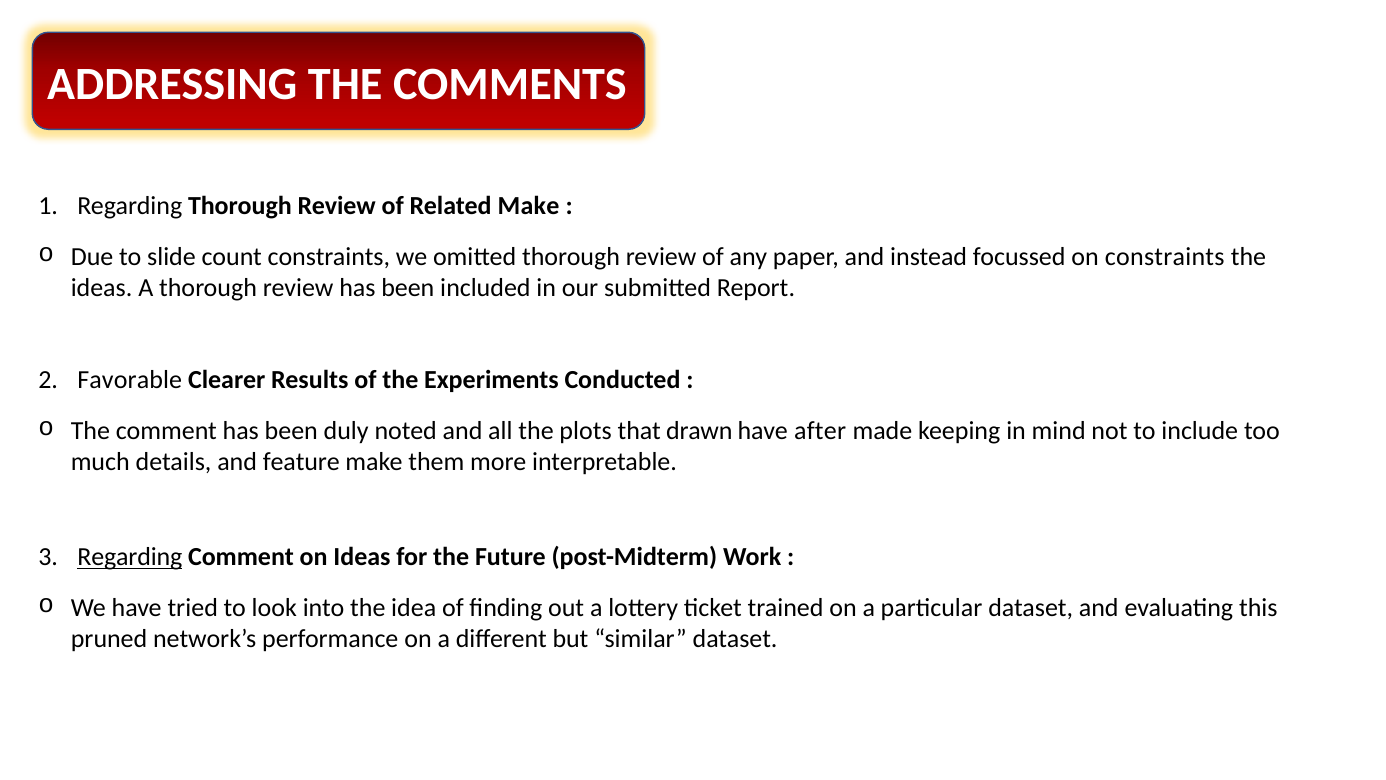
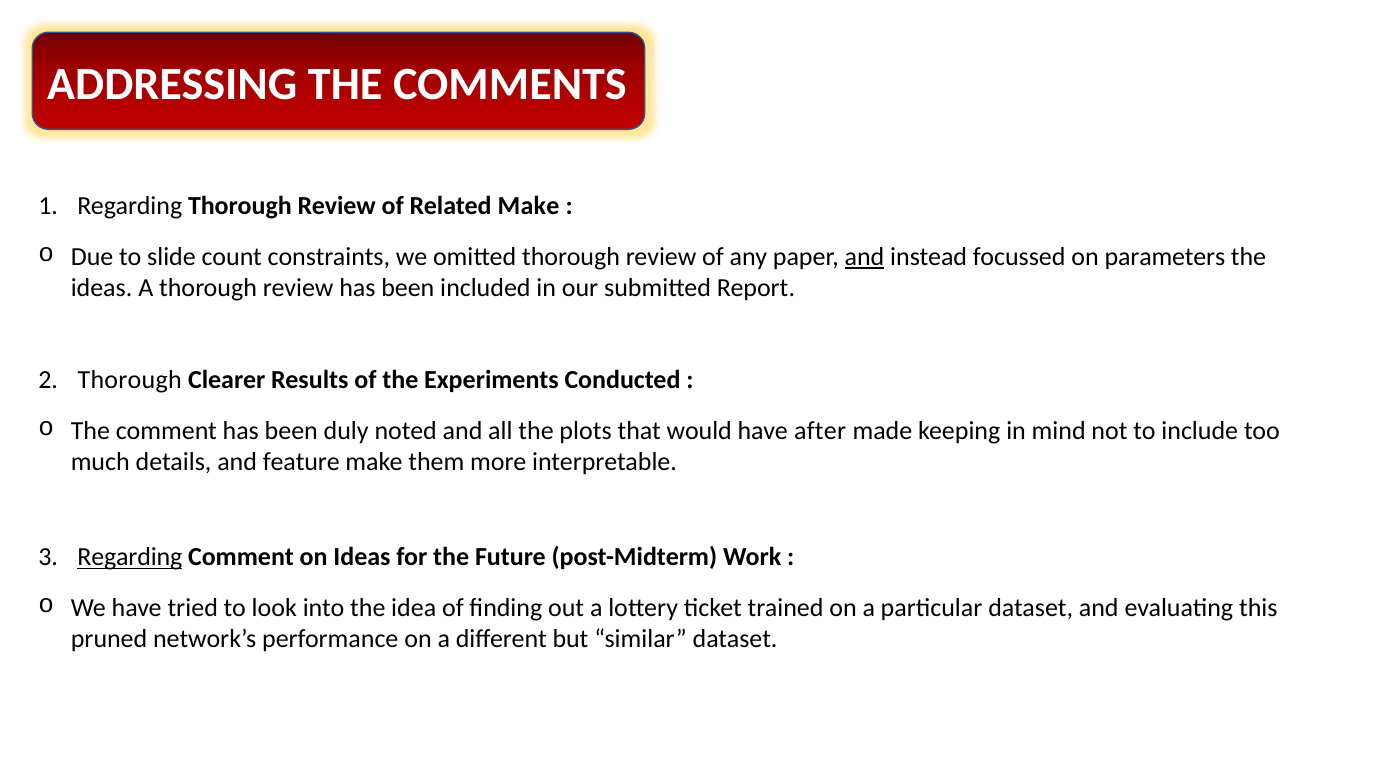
and at (865, 256) underline: none -> present
on constraints: constraints -> parameters
Favorable at (130, 380): Favorable -> Thorough
drawn: drawn -> would
